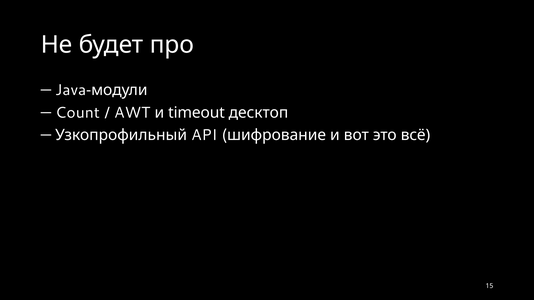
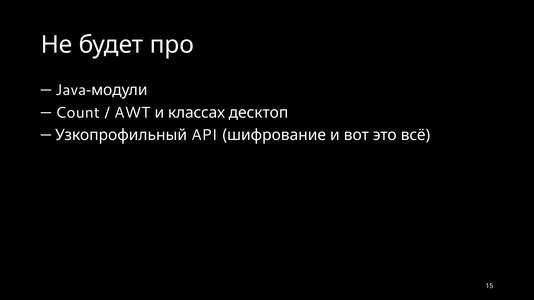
timeout: timeout -> классах
